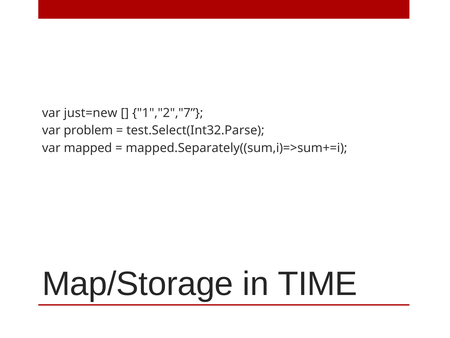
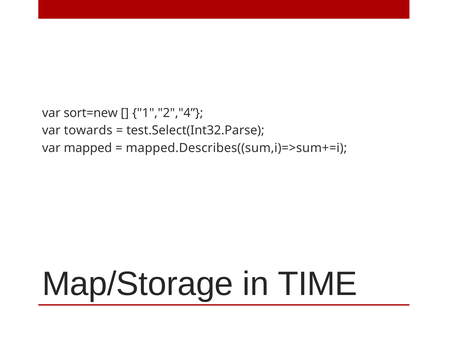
just=new: just=new -> sort=new
1","2","7: 1","2","7 -> 1","2","4
problem: problem -> towards
mapped.Separately((sum,i)=>sum+=i: mapped.Separately((sum,i)=>sum+=i -> mapped.Describes((sum,i)=>sum+=i
